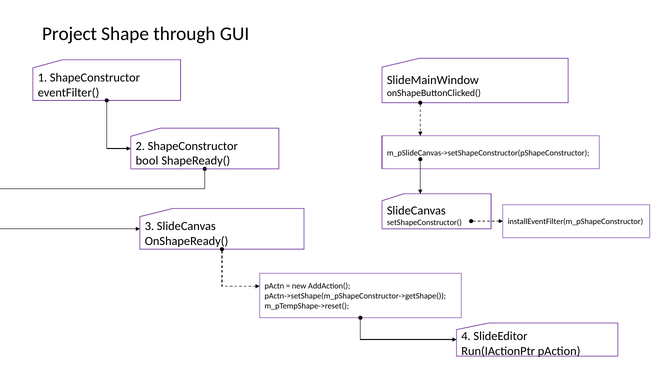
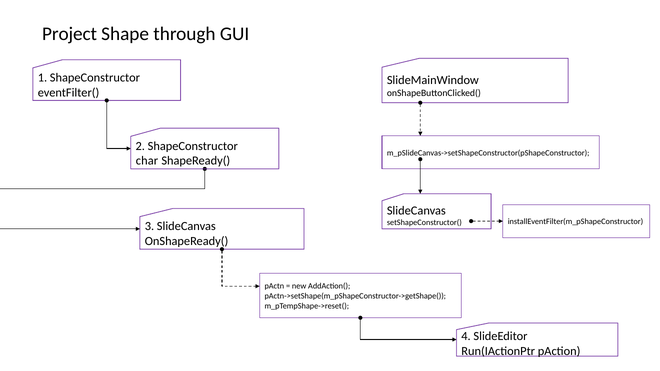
bool: bool -> char
